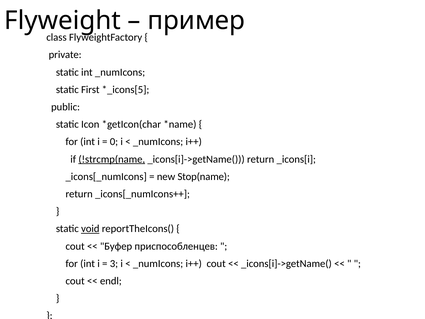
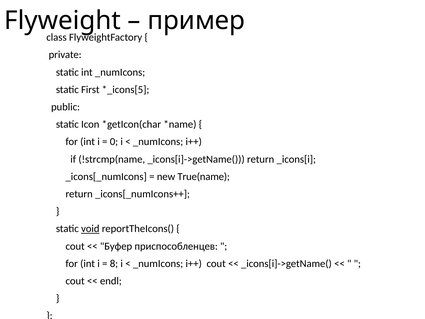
!strcmp(name underline: present -> none
Stop(name: Stop(name -> True(name
3: 3 -> 8
